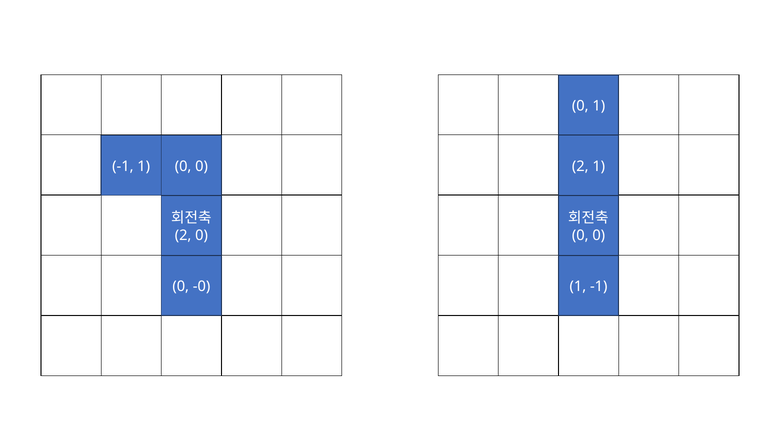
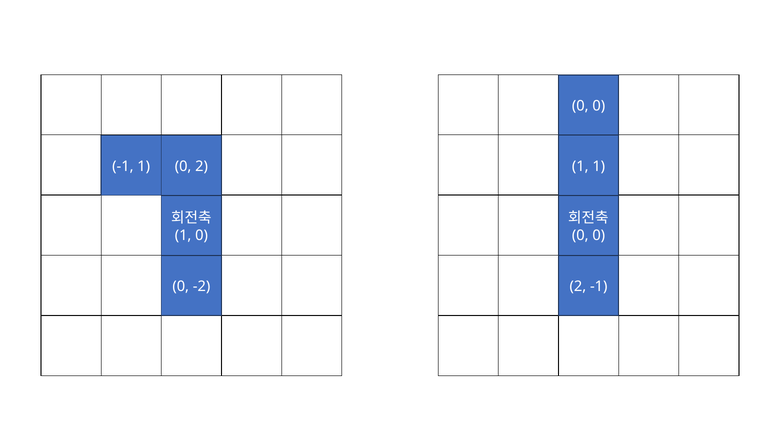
1 at (599, 106): 1 -> 0
0 at (202, 166): 0 -> 2
-1 1 2: 2 -> 1
2 at (183, 235): 2 -> 1
-0: -0 -> -2
1 at (578, 286): 1 -> 2
